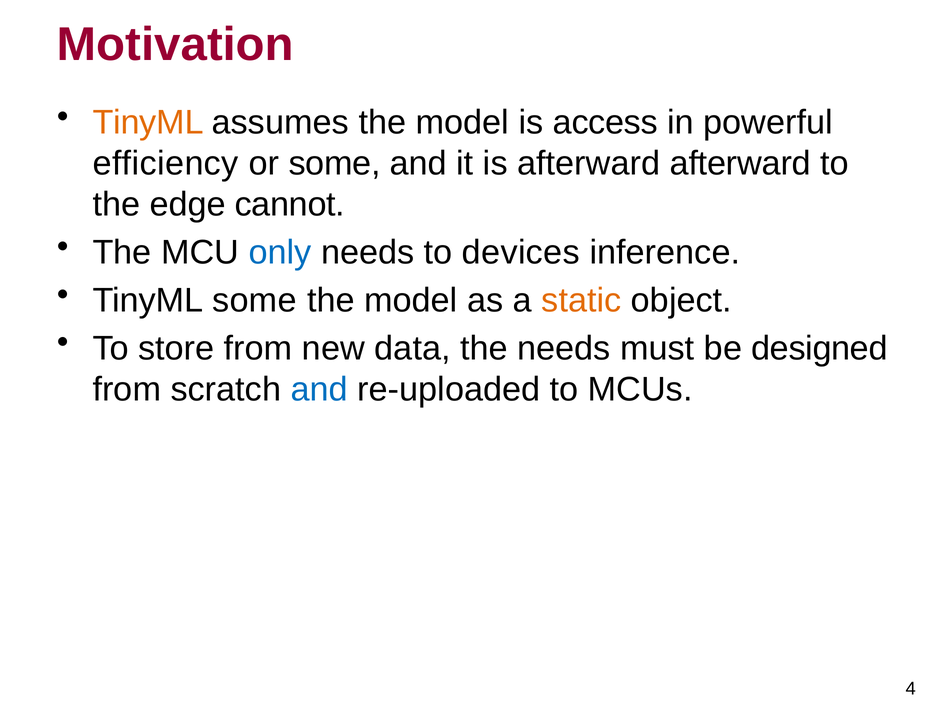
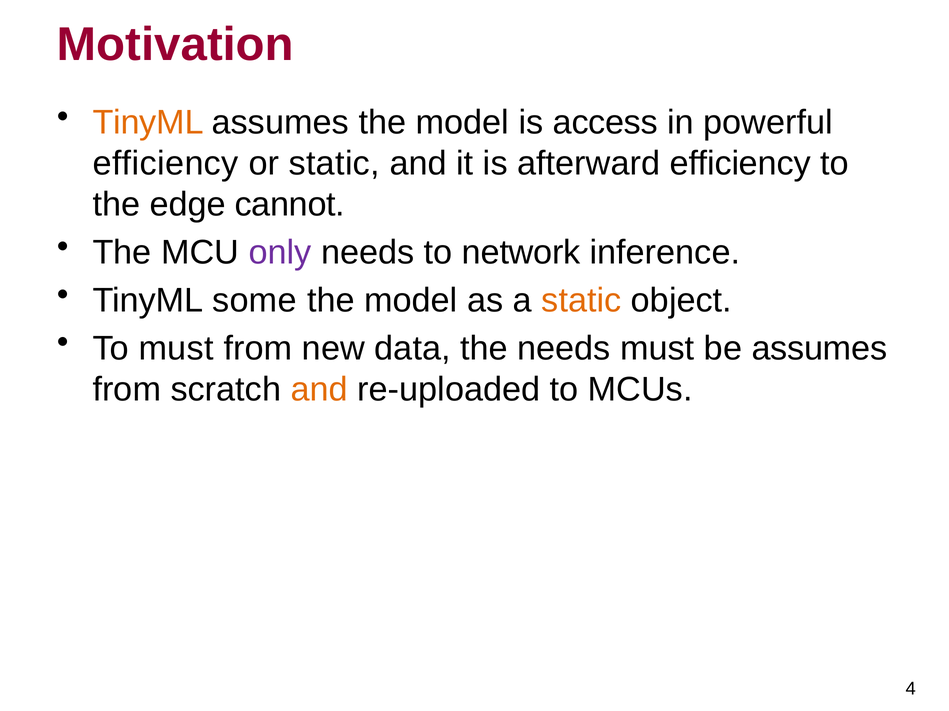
or some: some -> static
afterward afterward: afterward -> efficiency
only colour: blue -> purple
devices: devices -> network
To store: store -> must
be designed: designed -> assumes
and at (319, 390) colour: blue -> orange
